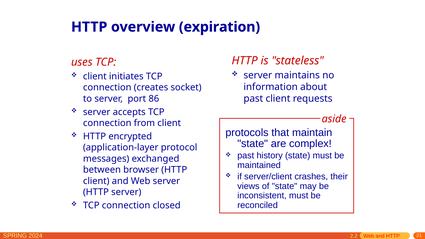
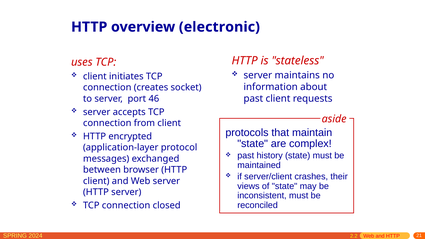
expiration: expiration -> electronic
86: 86 -> 46
